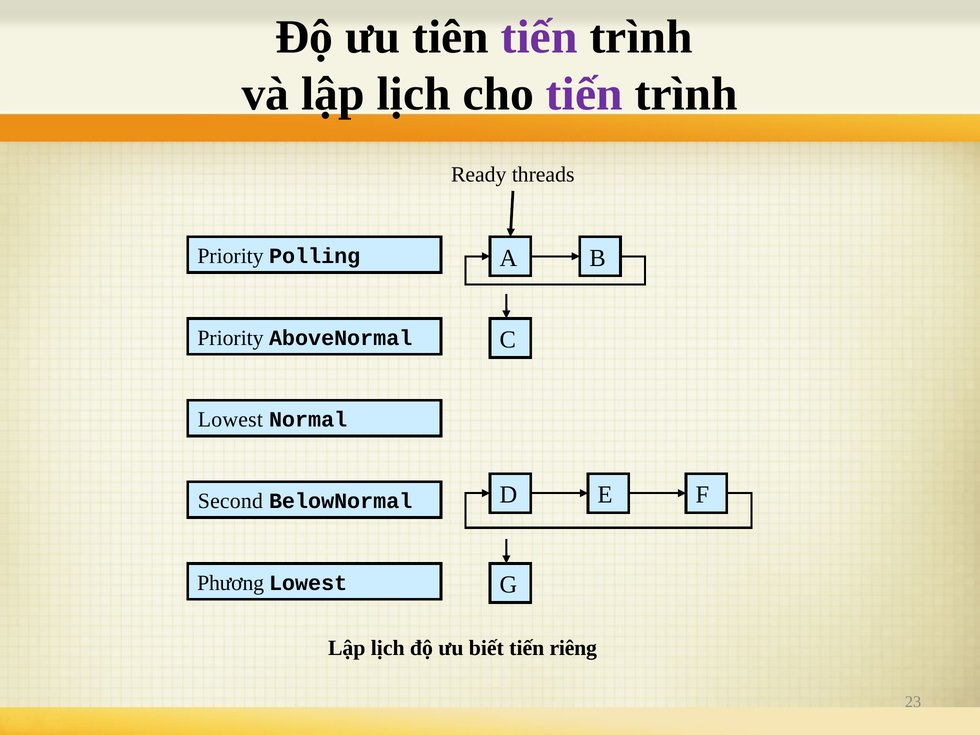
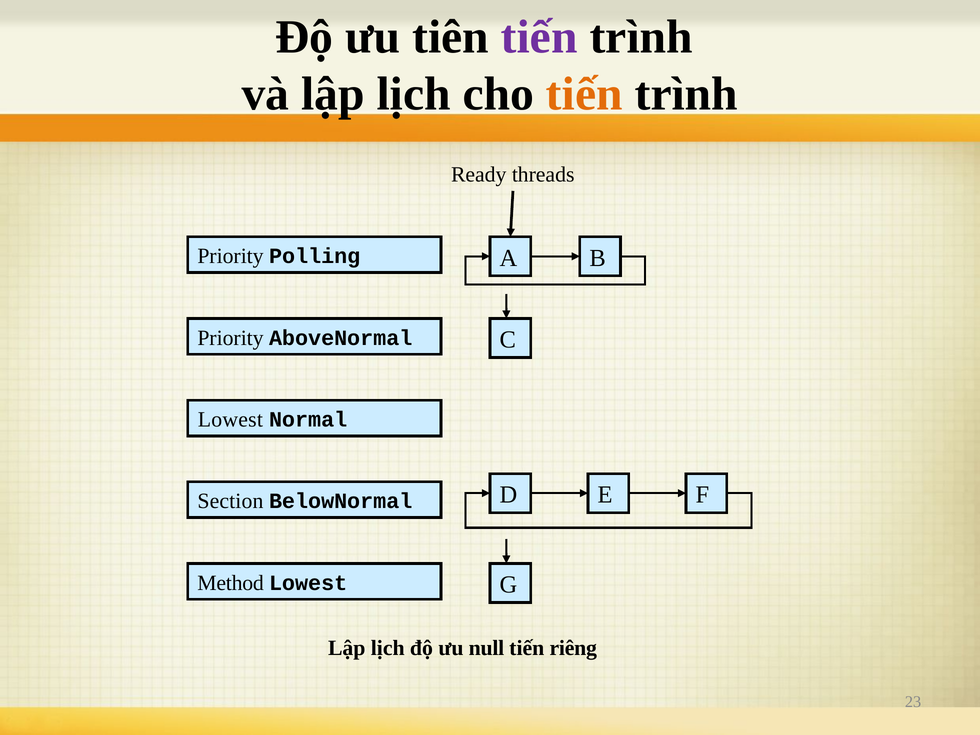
tiến at (584, 94) colour: purple -> orange
Second: Second -> Section
Phương: Phương -> Method
biết: biết -> null
